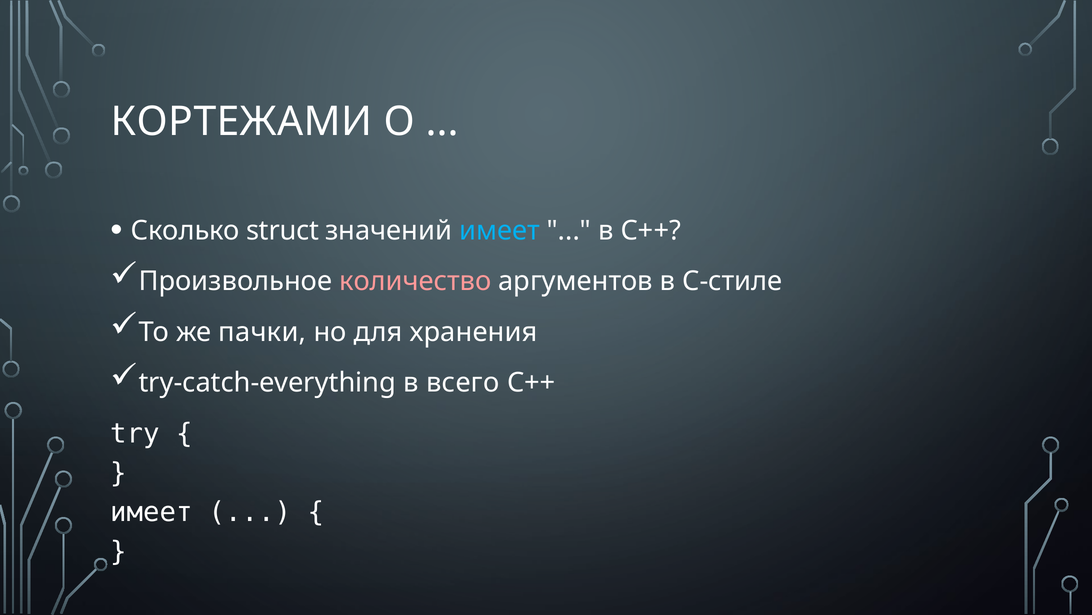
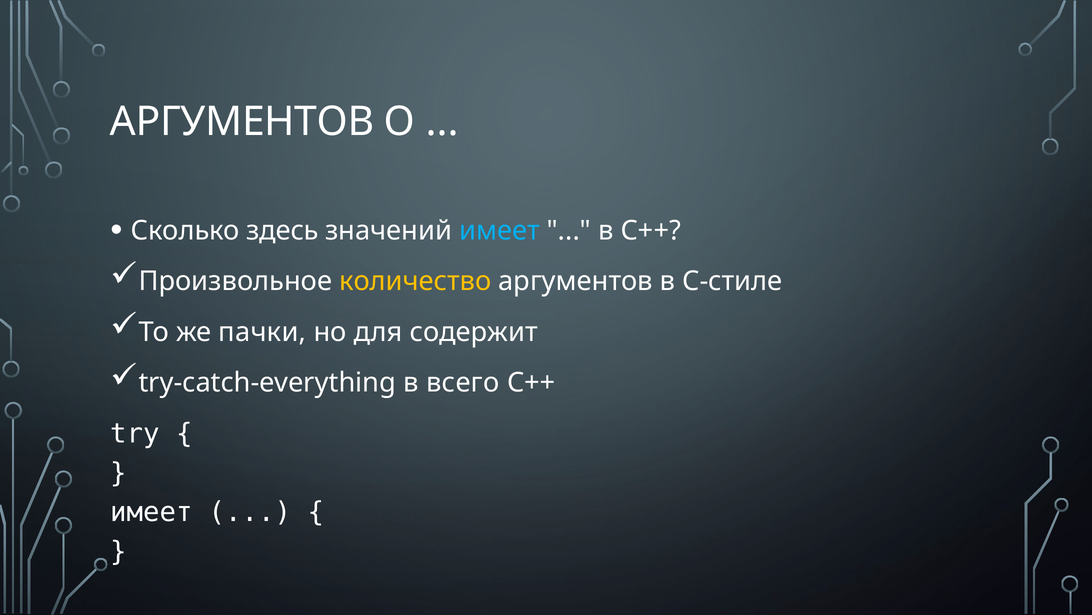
КОРТЕЖАМИ at (242, 121): КОРТЕЖАМИ -> АРГУМЕНТОВ
struct: struct -> здесь
количество colour: pink -> yellow
хранения: хранения -> содержит
